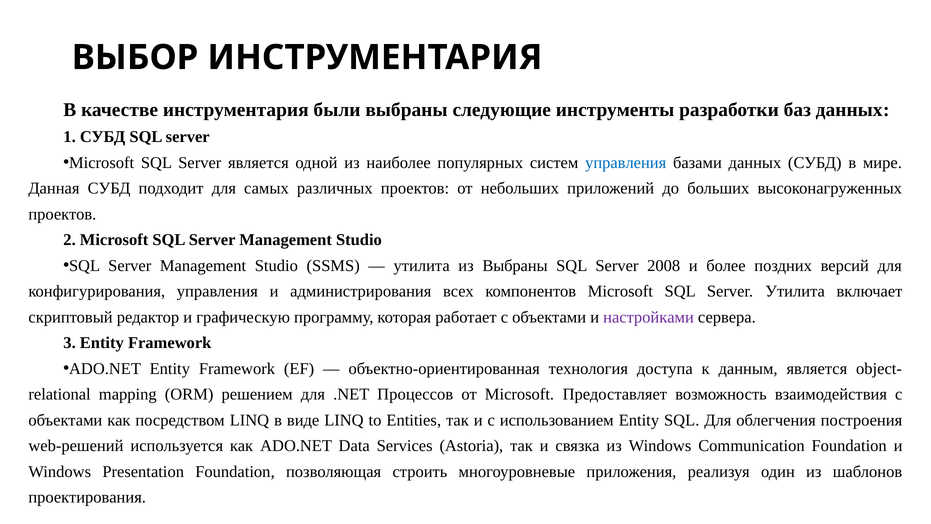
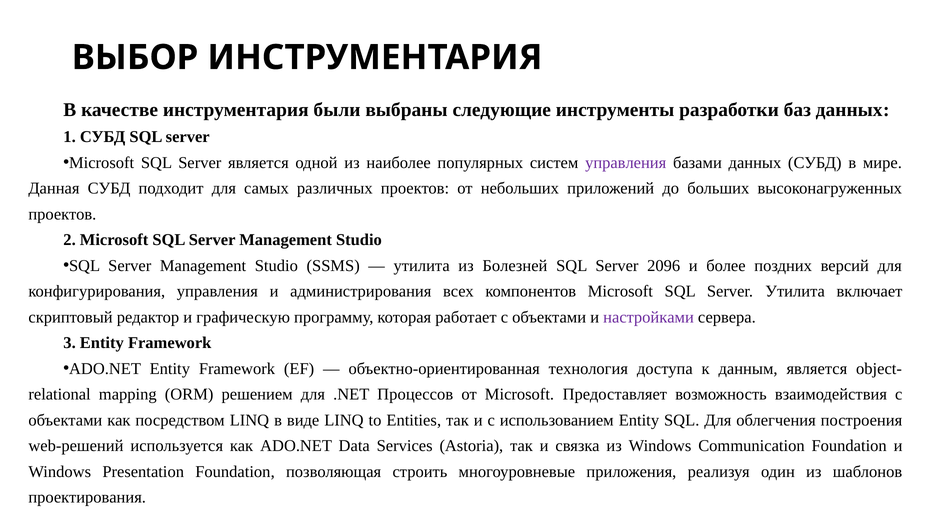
управления at (626, 163) colour: blue -> purple
из Выбраны: Выбраны -> Болезней
2008: 2008 -> 2096
